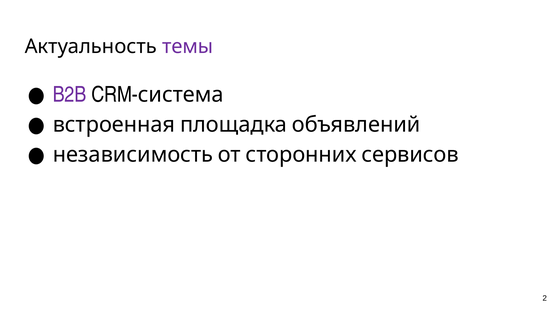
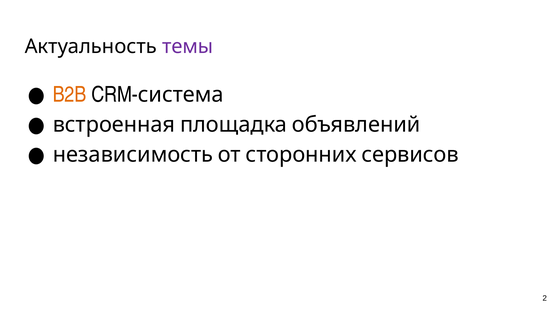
B2B colour: purple -> orange
